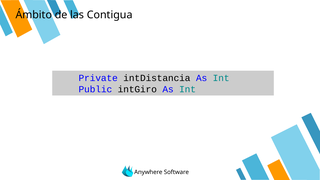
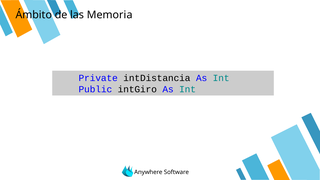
Contigua: Contigua -> Memoria
